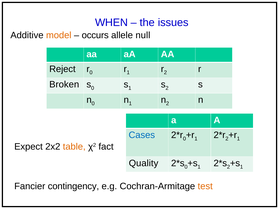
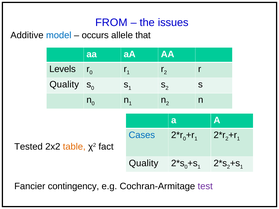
WHEN: WHEN -> FROM
model colour: orange -> blue
null: null -> that
Reject: Reject -> Levels
Broken at (64, 85): Broken -> Quality
Expect: Expect -> Tested
test colour: orange -> purple
